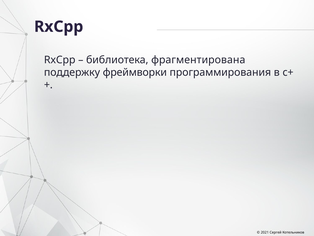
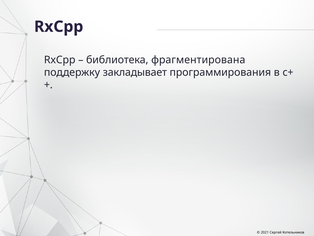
фреймворки: фреймворки -> закладывает
